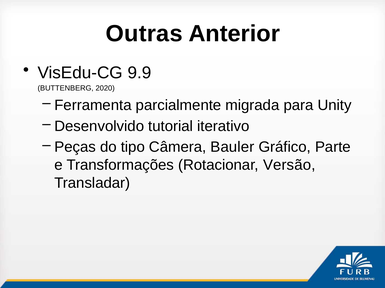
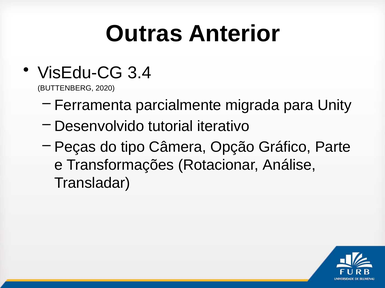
9.9: 9.9 -> 3.4
Bauler: Bauler -> Opção
Versão: Versão -> Análise
